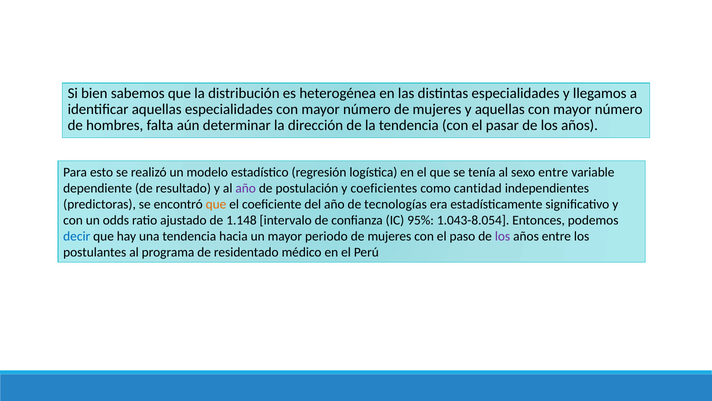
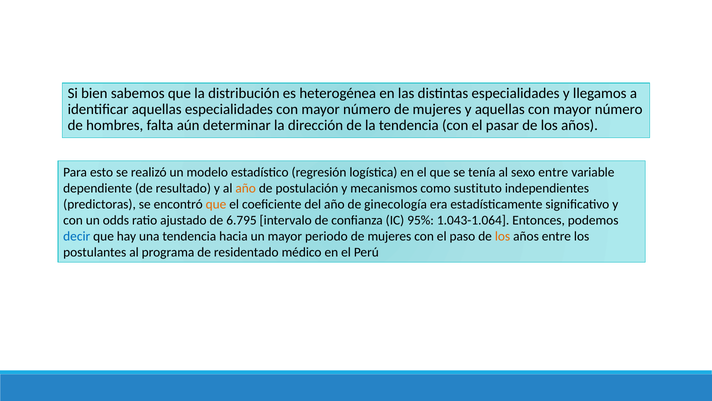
año at (246, 188) colour: purple -> orange
coeficientes: coeficientes -> mecanismos
cantidad: cantidad -> sustituto
tecnologías: tecnologías -> ginecología
1.148: 1.148 -> 6.795
1.043-8.054: 1.043-8.054 -> 1.043-1.064
los at (503, 236) colour: purple -> orange
